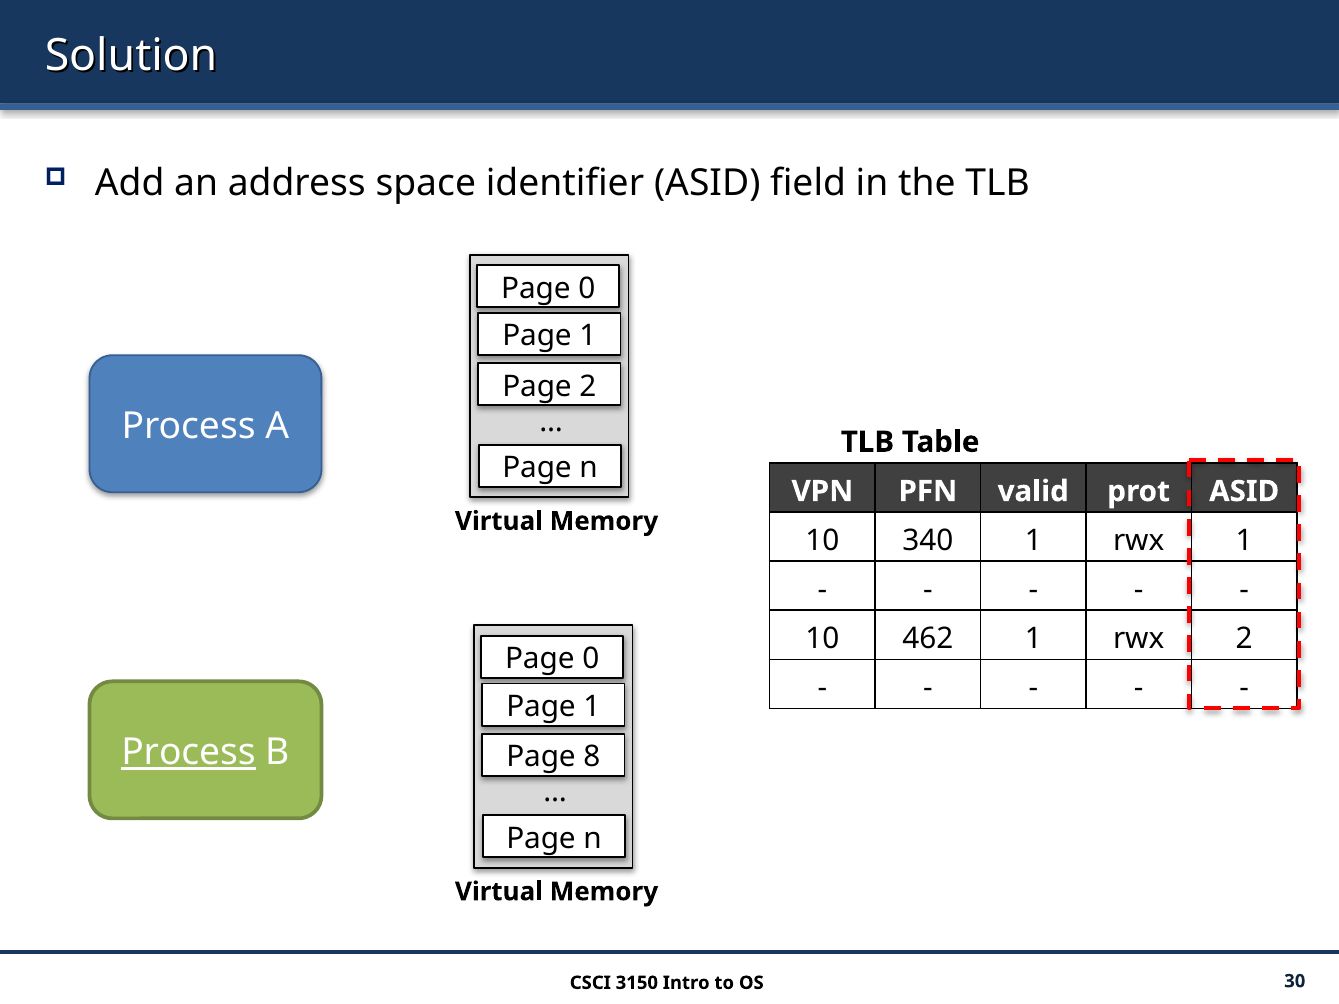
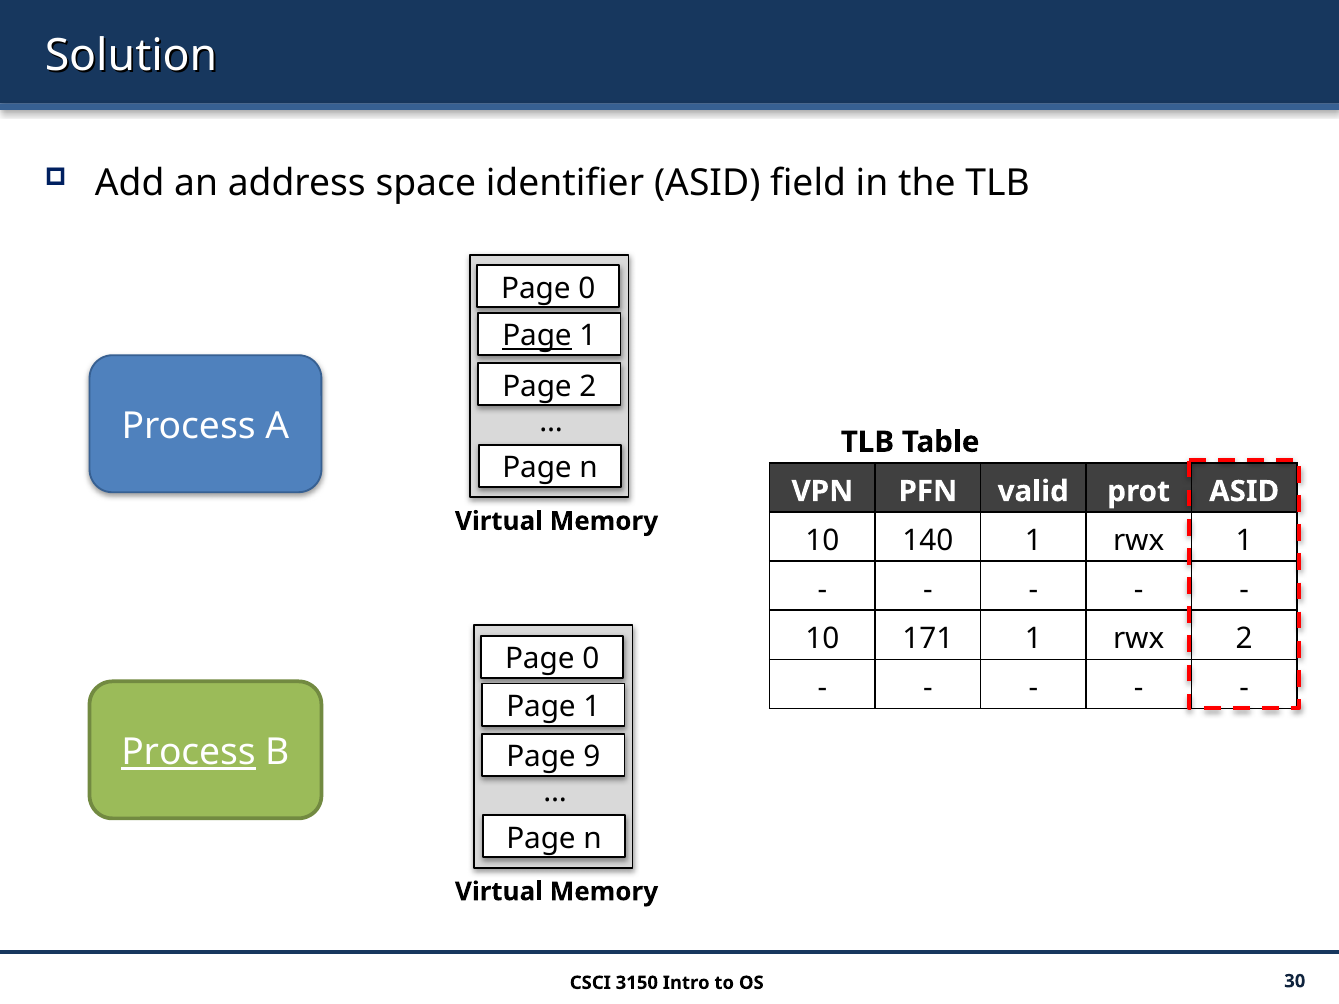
Page at (537, 336) underline: none -> present
340: 340 -> 140
462: 462 -> 171
8: 8 -> 9
